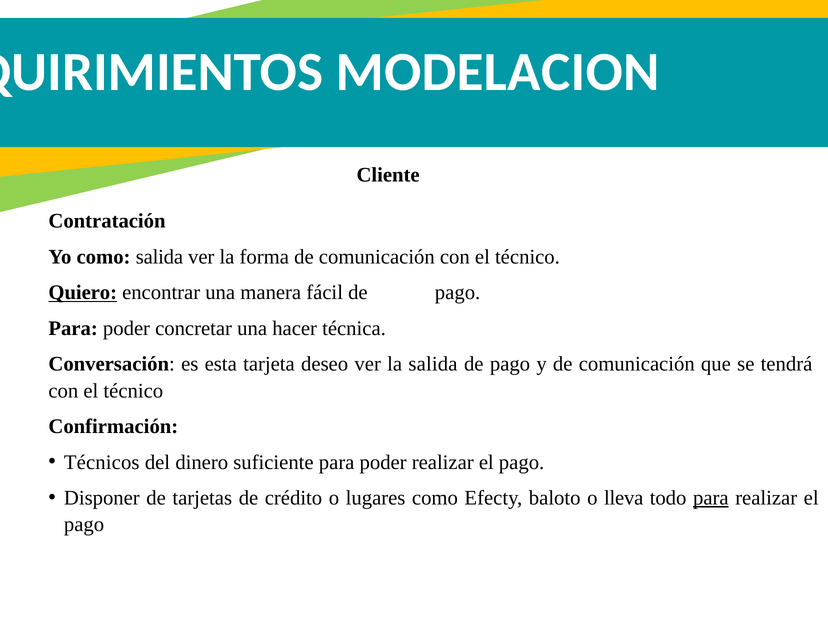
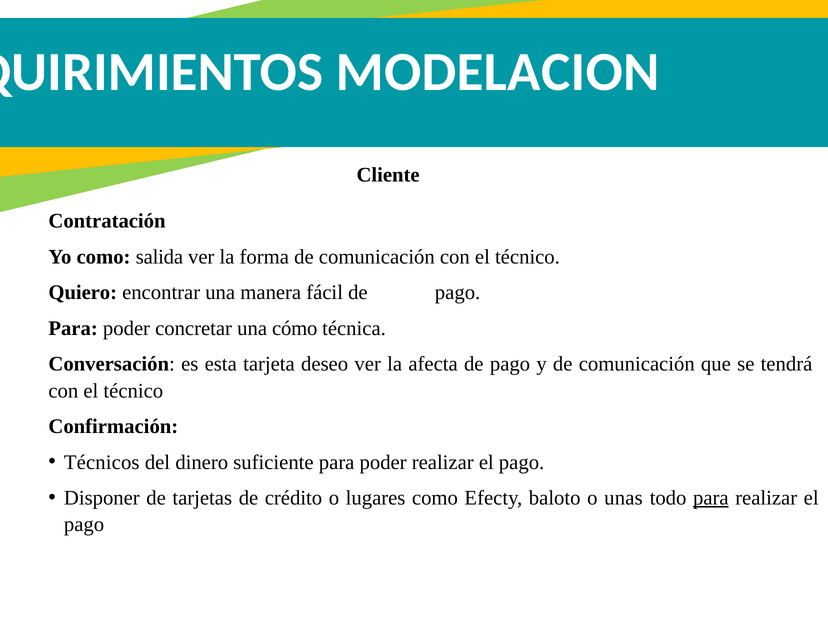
Quiero underline: present -> none
hacer: hacer -> cómo
la salida: salida -> afecta
lleva: lleva -> unas
